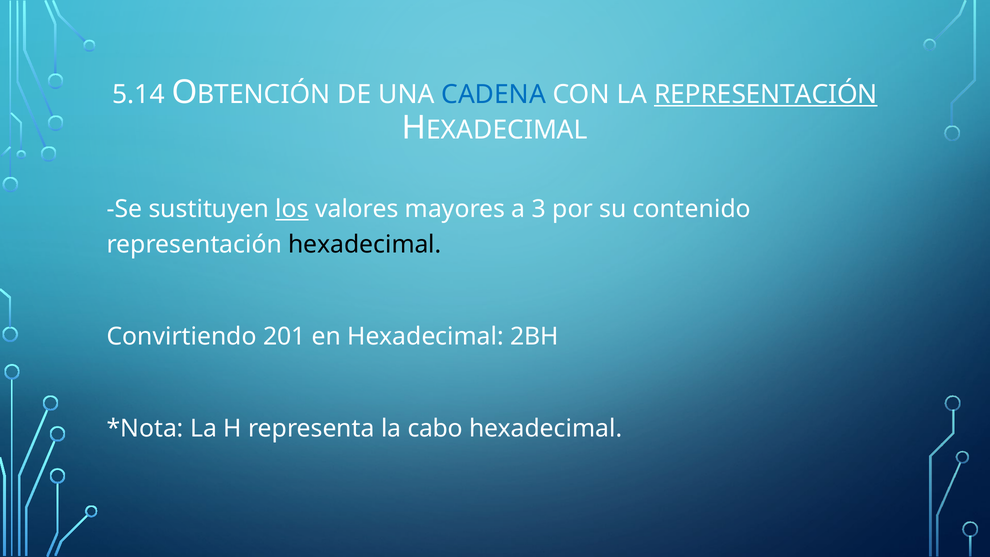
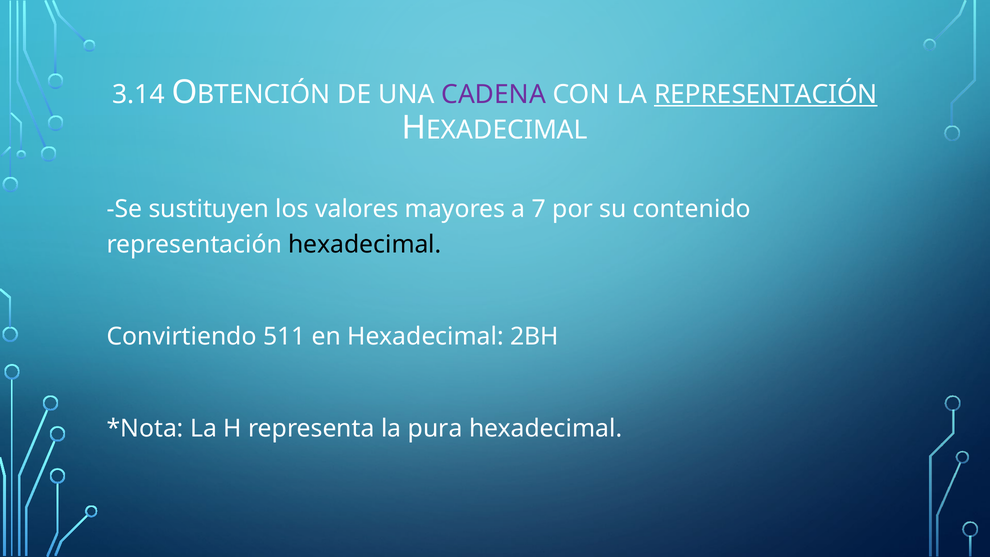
5.14: 5.14 -> 3.14
CADENA colour: blue -> purple
los underline: present -> none
3: 3 -> 7
201: 201 -> 511
cabo: cabo -> pura
